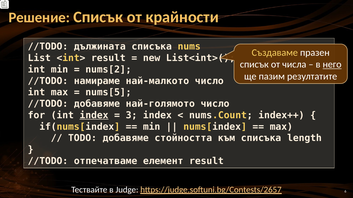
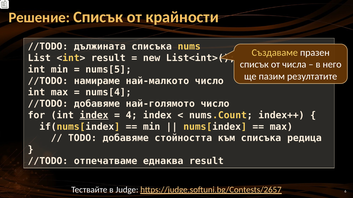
него underline: present -> none
nums[2: nums[2 -> nums[5
nums[5: nums[5 -> nums[4
3: 3 -> 4
length: length -> редица
елемент: елемент -> еднаква
